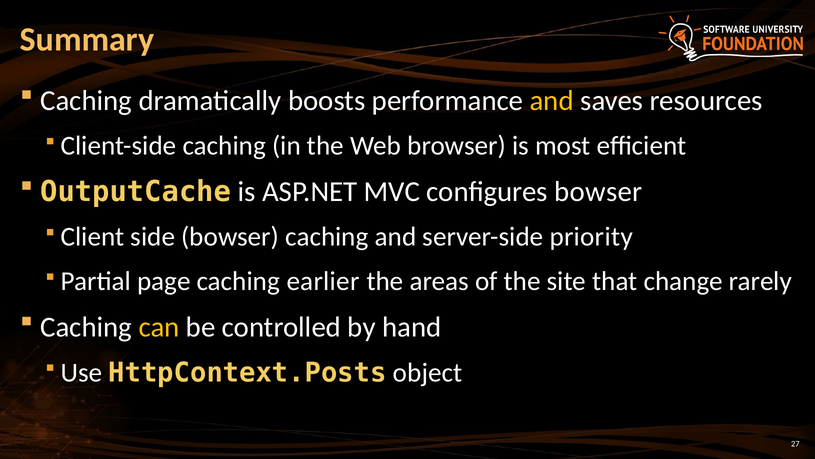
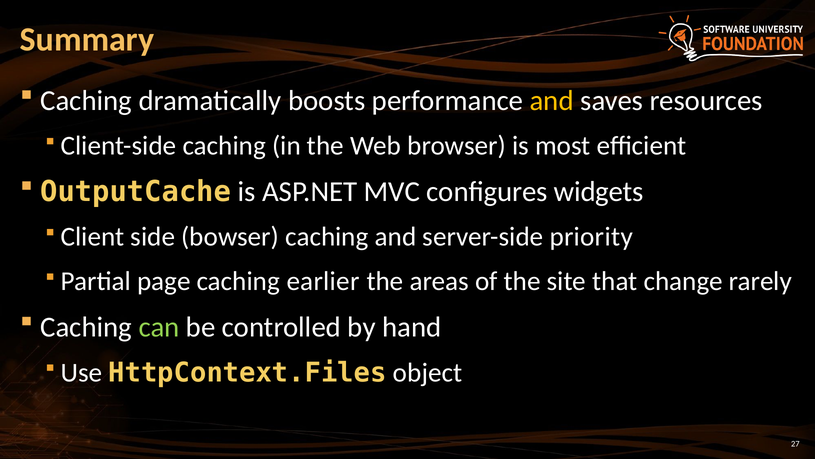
configures bowser: bowser -> widgets
can colour: yellow -> light green
HttpContext.Posts: HttpContext.Posts -> HttpContext.Files
